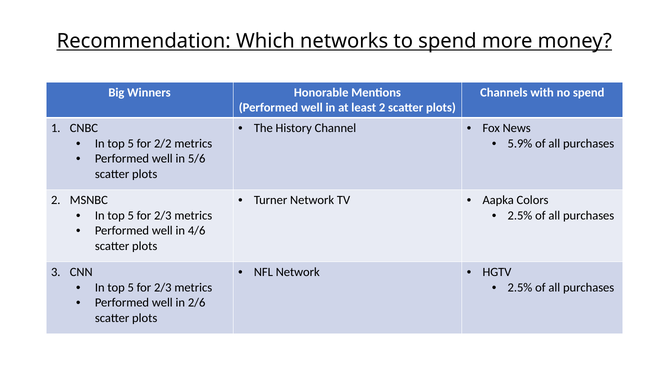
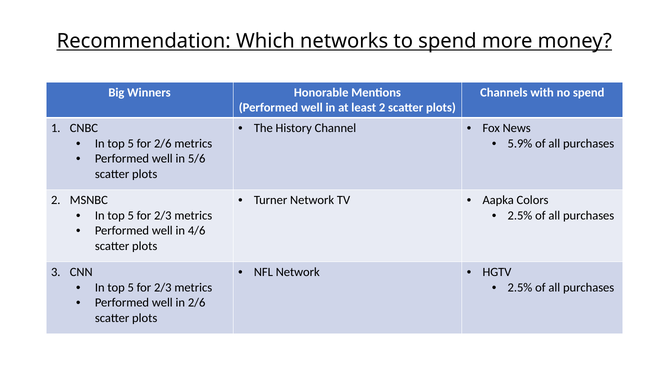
for 2/2: 2/2 -> 2/6
